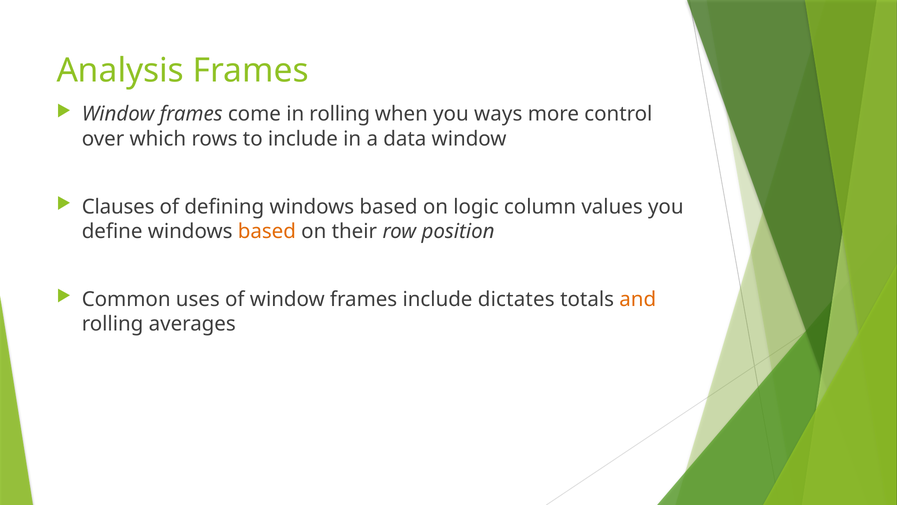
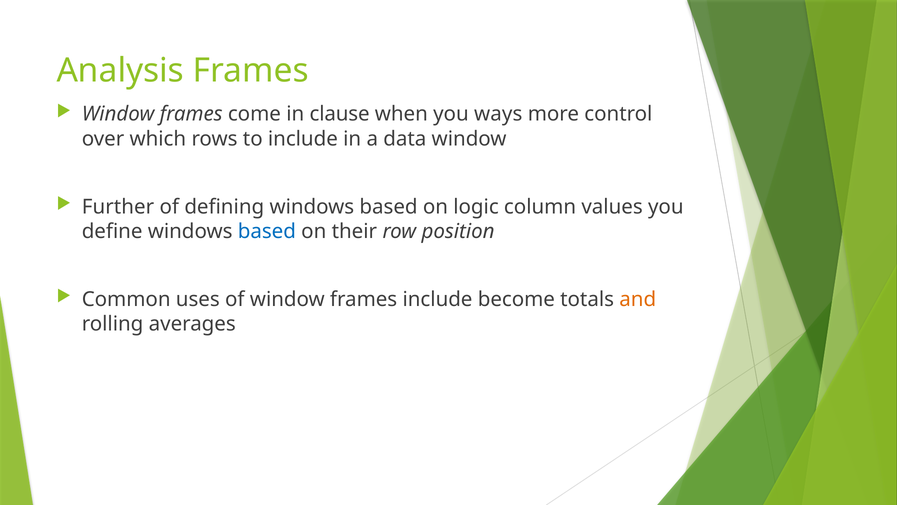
in rolling: rolling -> clause
Clauses: Clauses -> Further
based at (267, 231) colour: orange -> blue
dictates: dictates -> become
